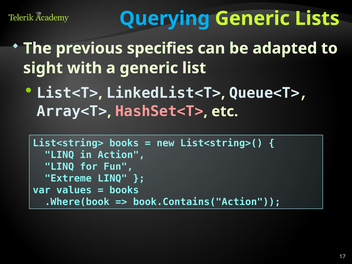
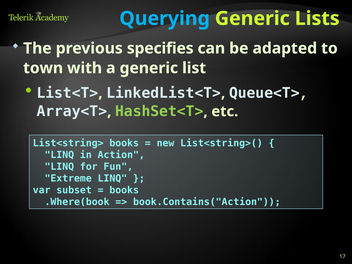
sight: sight -> town
HashSet<T> colour: pink -> light green
values: values -> subset
